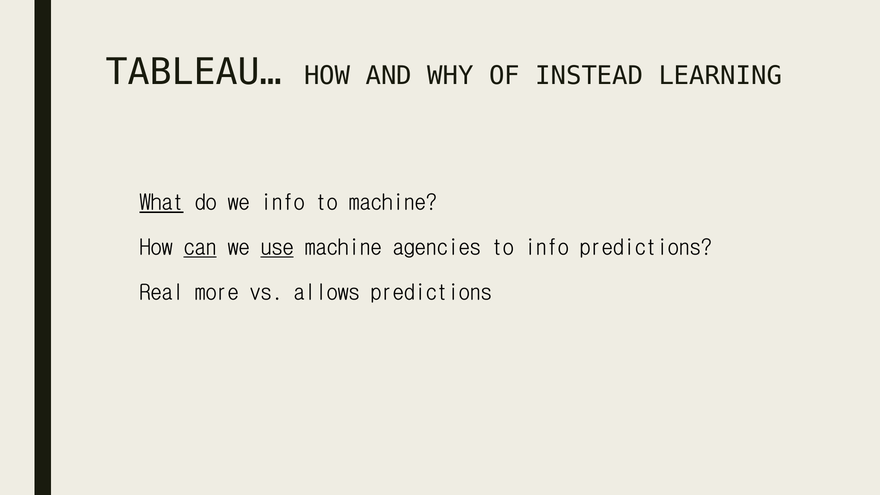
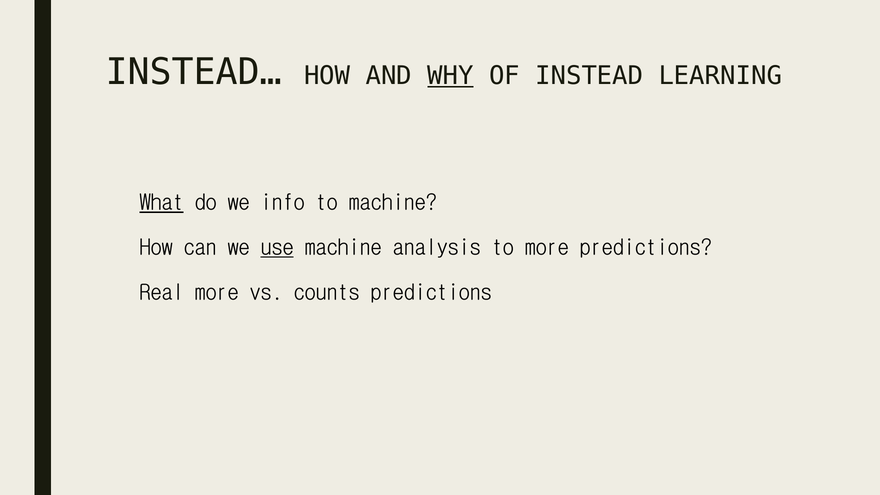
TABLEAU…: TABLEAU… -> INSTEAD…
WHY underline: none -> present
can underline: present -> none
agencies: agencies -> analysis
to info: info -> more
allows: allows -> counts
